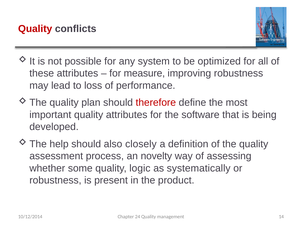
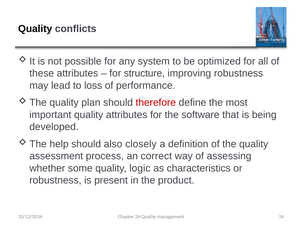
Quality at (35, 29) colour: red -> black
measure: measure -> structure
novelty: novelty -> correct
systematically: systematically -> characteristics
